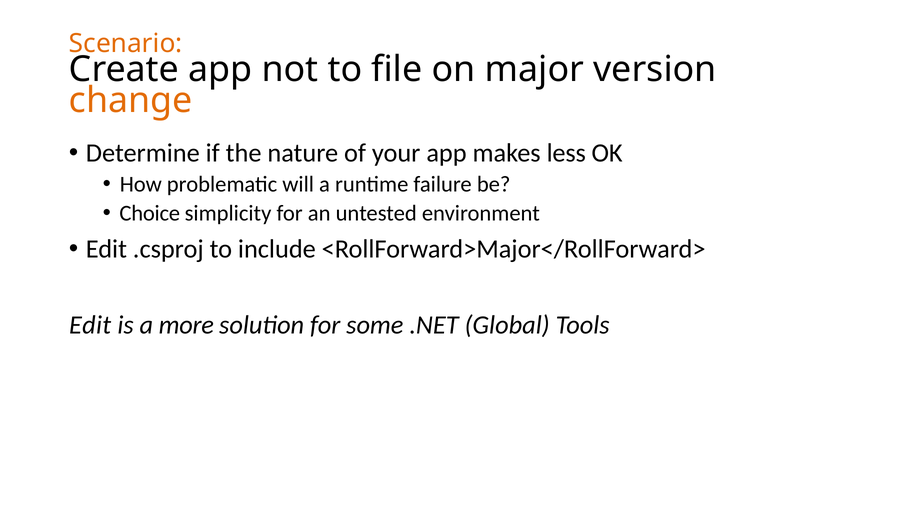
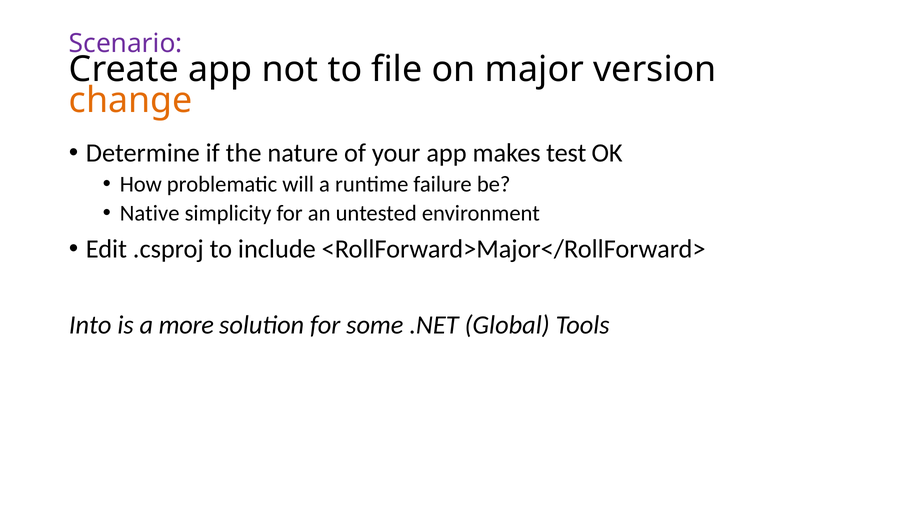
Scenario colour: orange -> purple
less: less -> test
Choice: Choice -> Native
Edit at (90, 325): Edit -> Into
